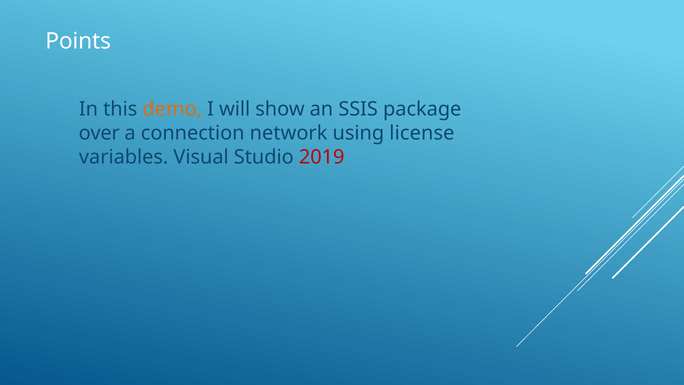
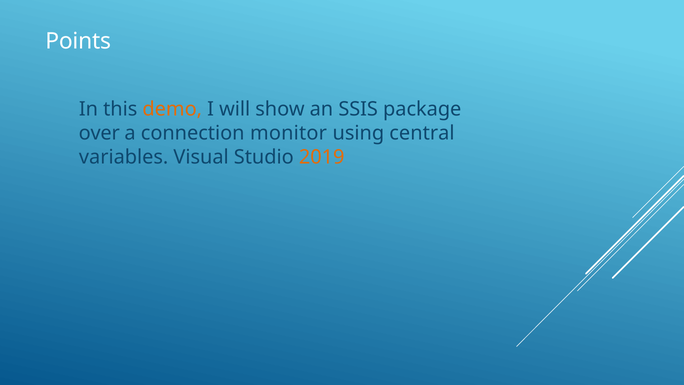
network: network -> monitor
license: license -> central
2019 colour: red -> orange
